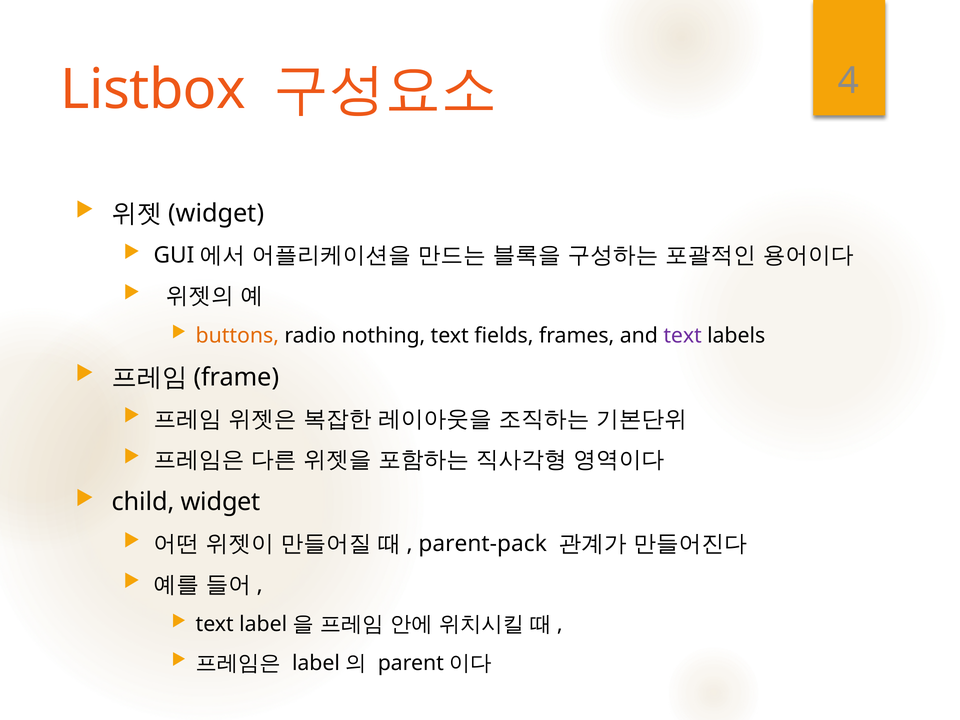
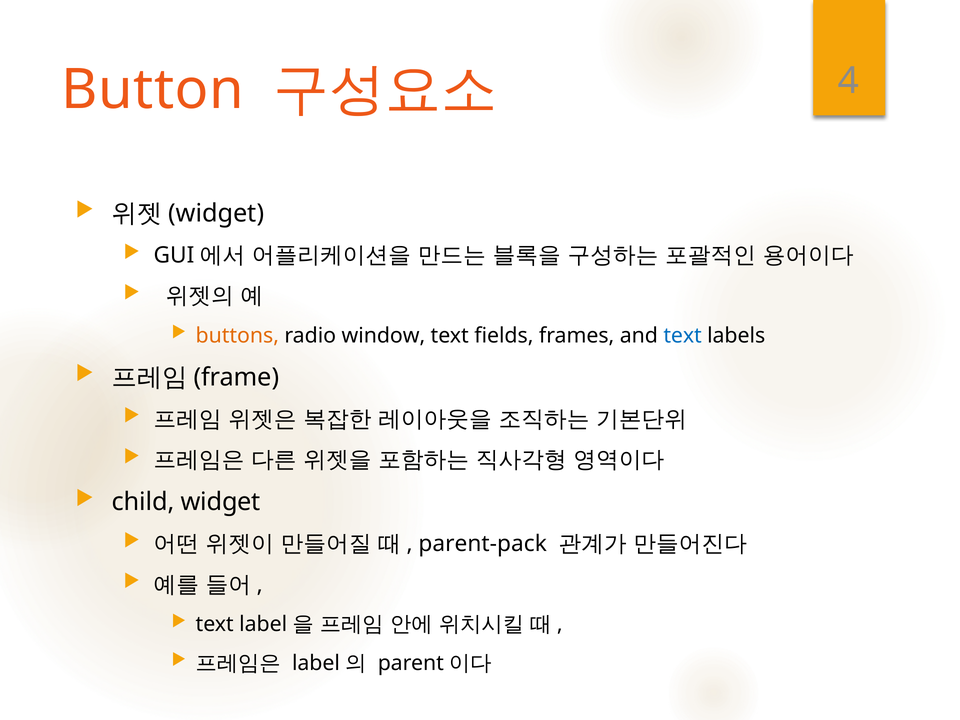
Listbox: Listbox -> Button
nothing: nothing -> window
text at (683, 336) colour: purple -> blue
